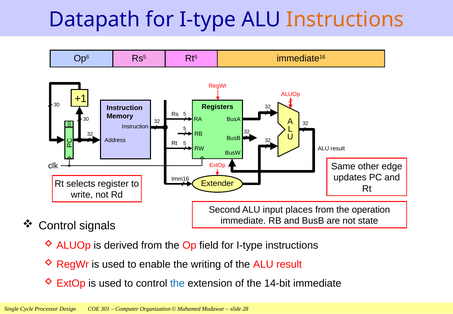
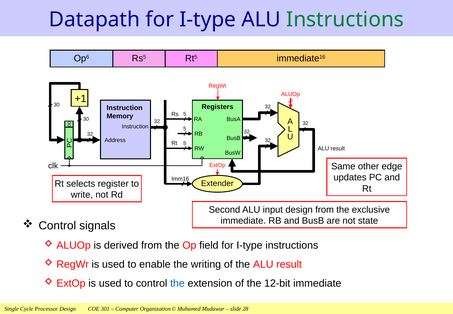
Instructions at (345, 20) colour: orange -> green
input places: places -> design
operation: operation -> exclusive
14-bit: 14-bit -> 12-bit
